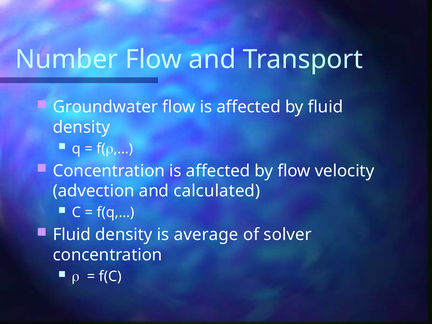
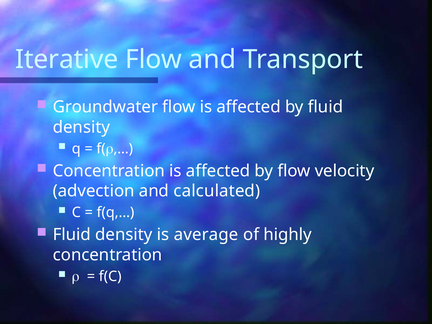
Number: Number -> Iterative
solver: solver -> highly
